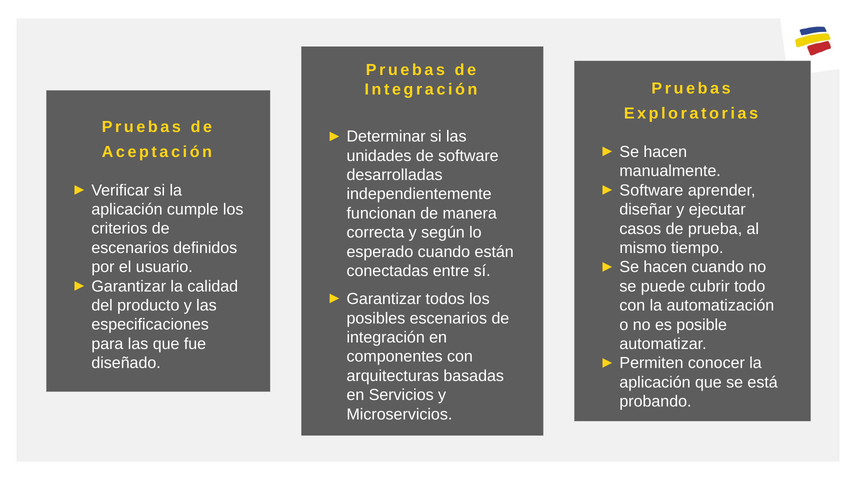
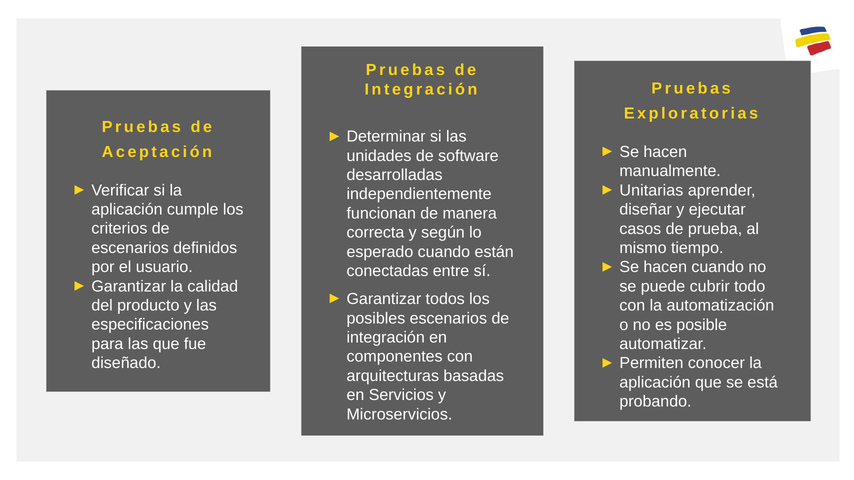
Software at (651, 190): Software -> Unitarias
